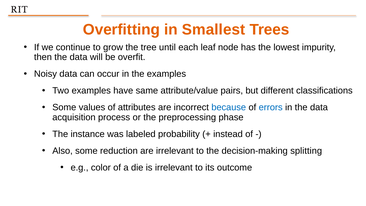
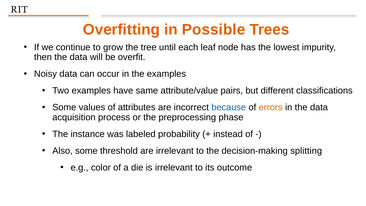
Smallest: Smallest -> Possible
errors colour: blue -> orange
reduction: reduction -> threshold
